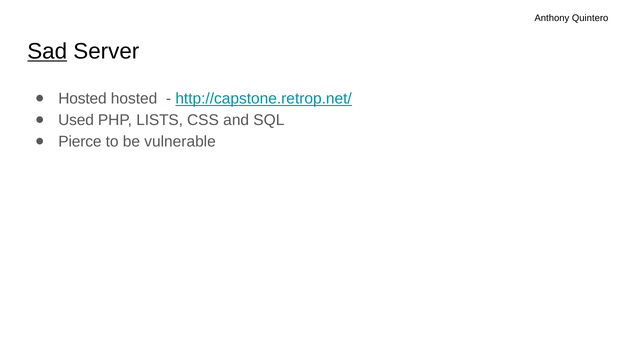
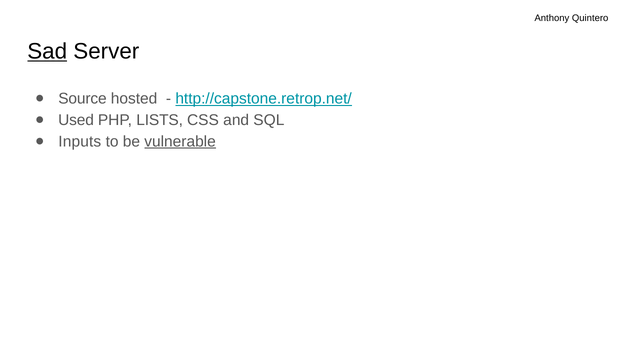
Hosted at (82, 99): Hosted -> Source
Pierce: Pierce -> Inputs
vulnerable underline: none -> present
